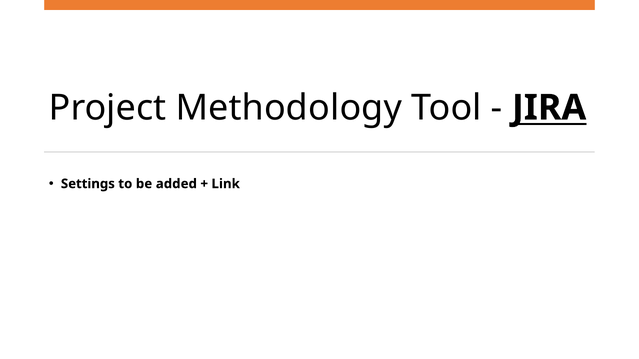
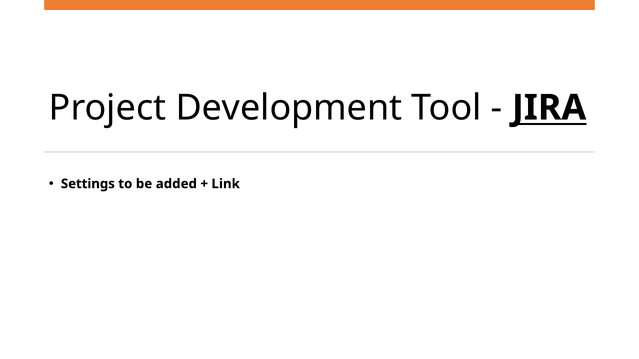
Methodology: Methodology -> Development
